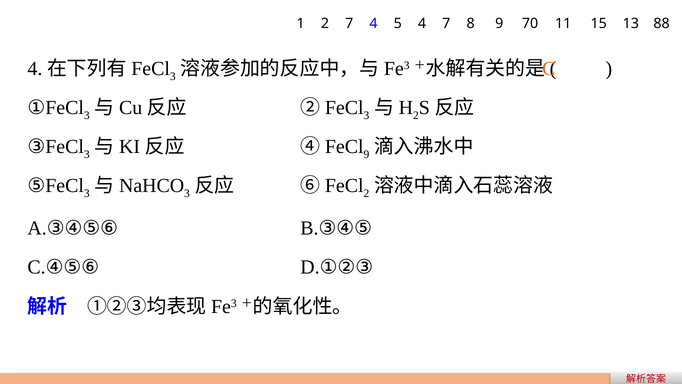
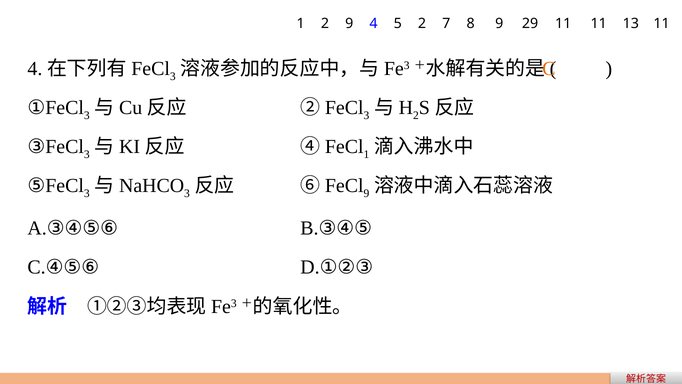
2 7: 7 -> 9
5 4: 4 -> 2
70: 70 -> 29
11 15: 15 -> 11
13 88: 88 -> 11
9 at (366, 154): 9 -> 1
2 at (366, 193): 2 -> 9
